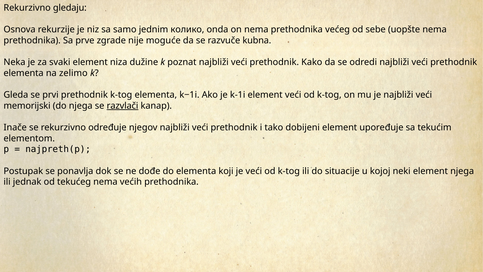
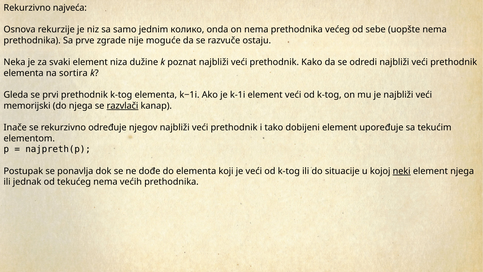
gledaju: gledaju -> najveća
kubna: kubna -> ostaju
zelimo: zelimo -> sortira
neki underline: none -> present
